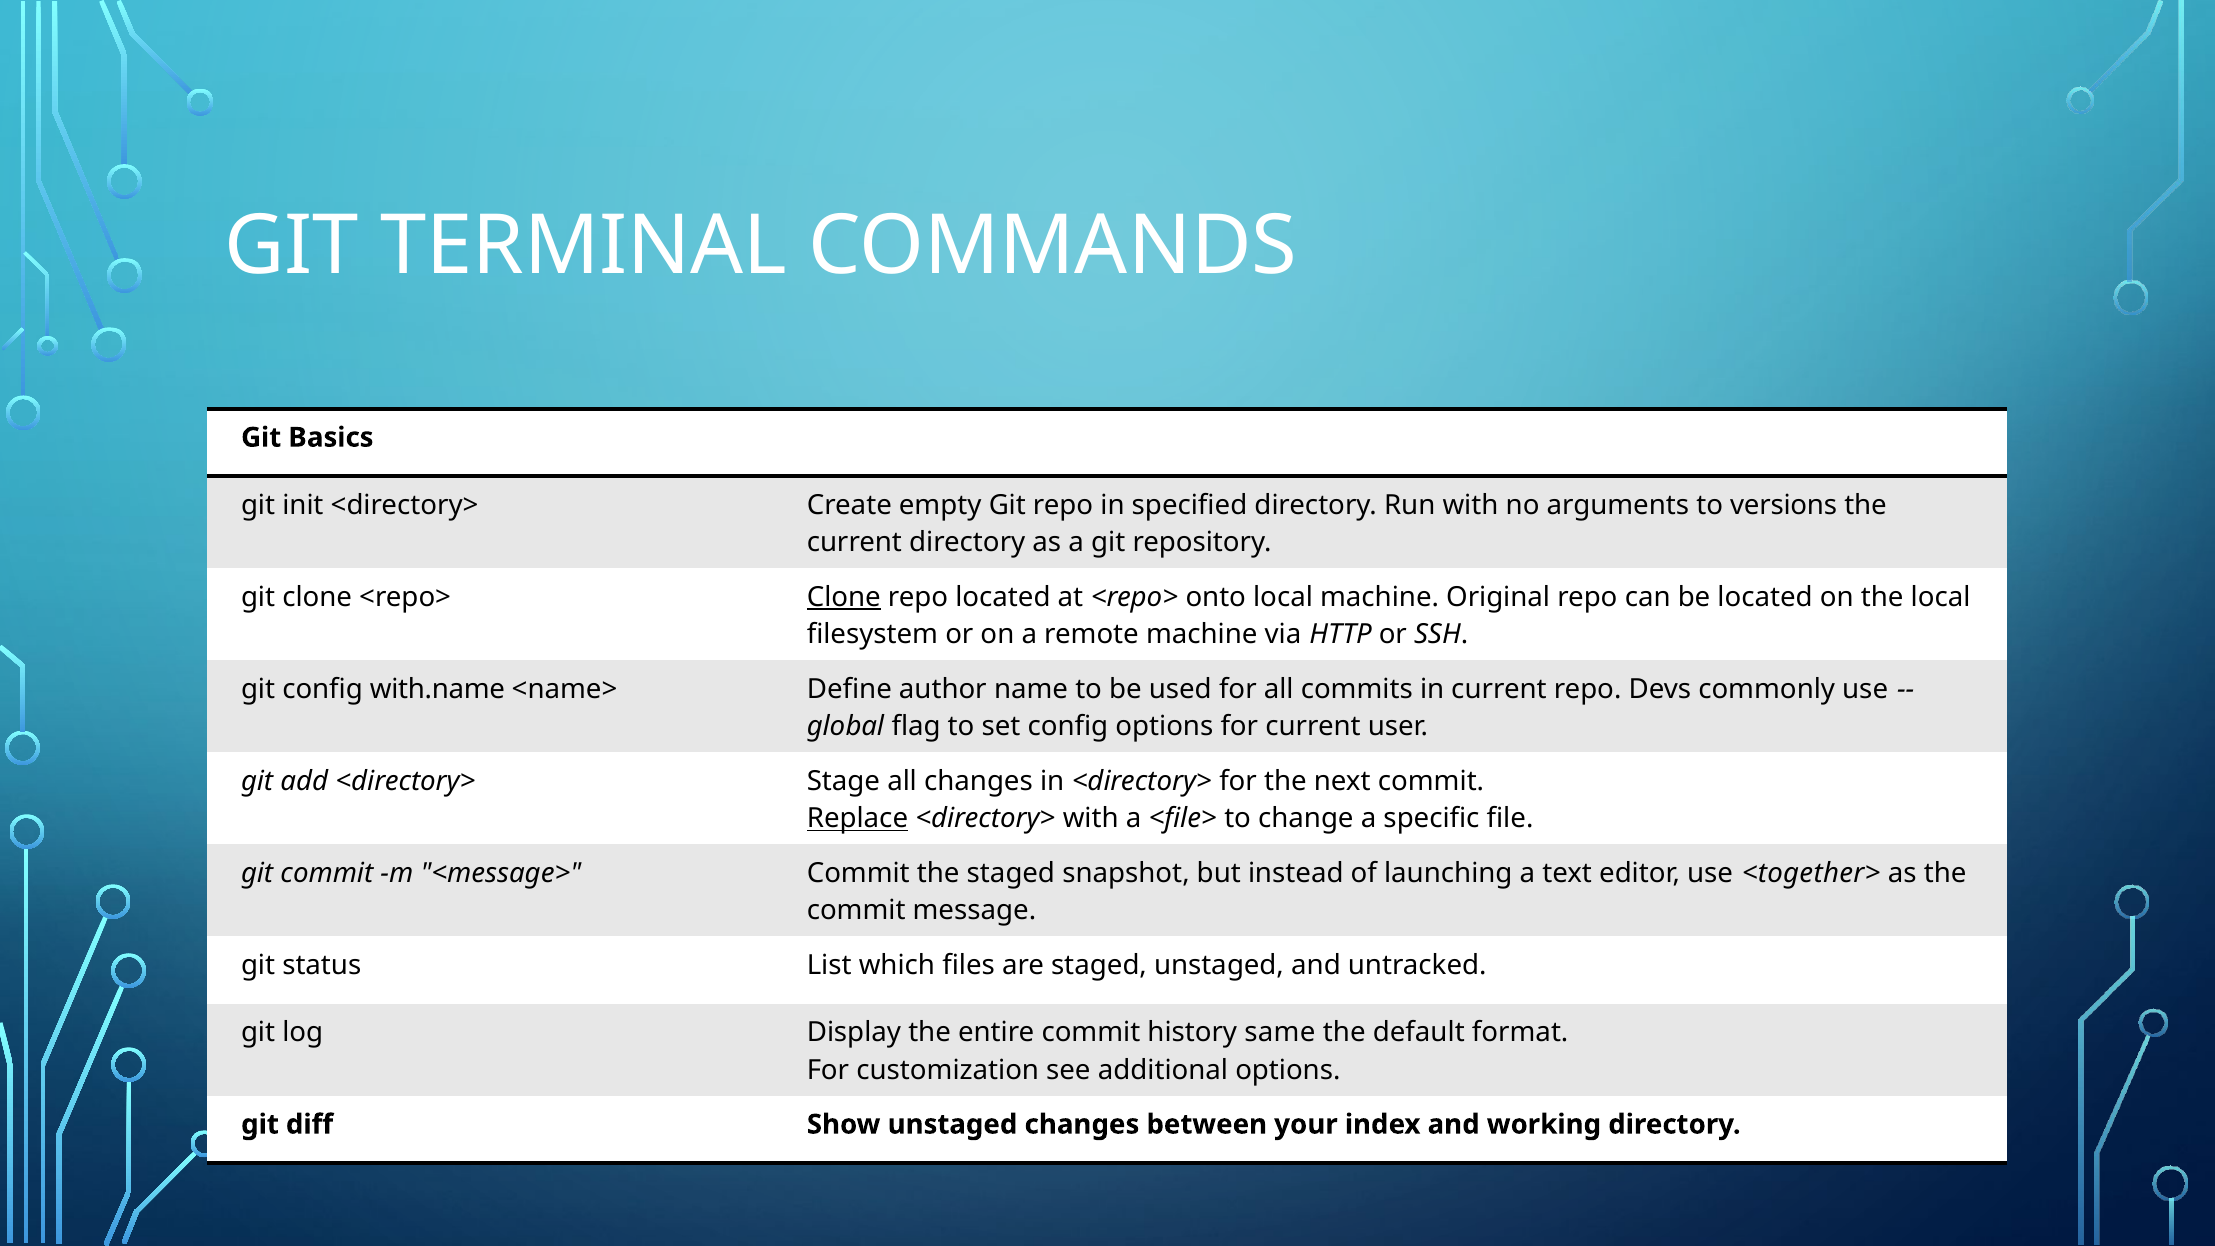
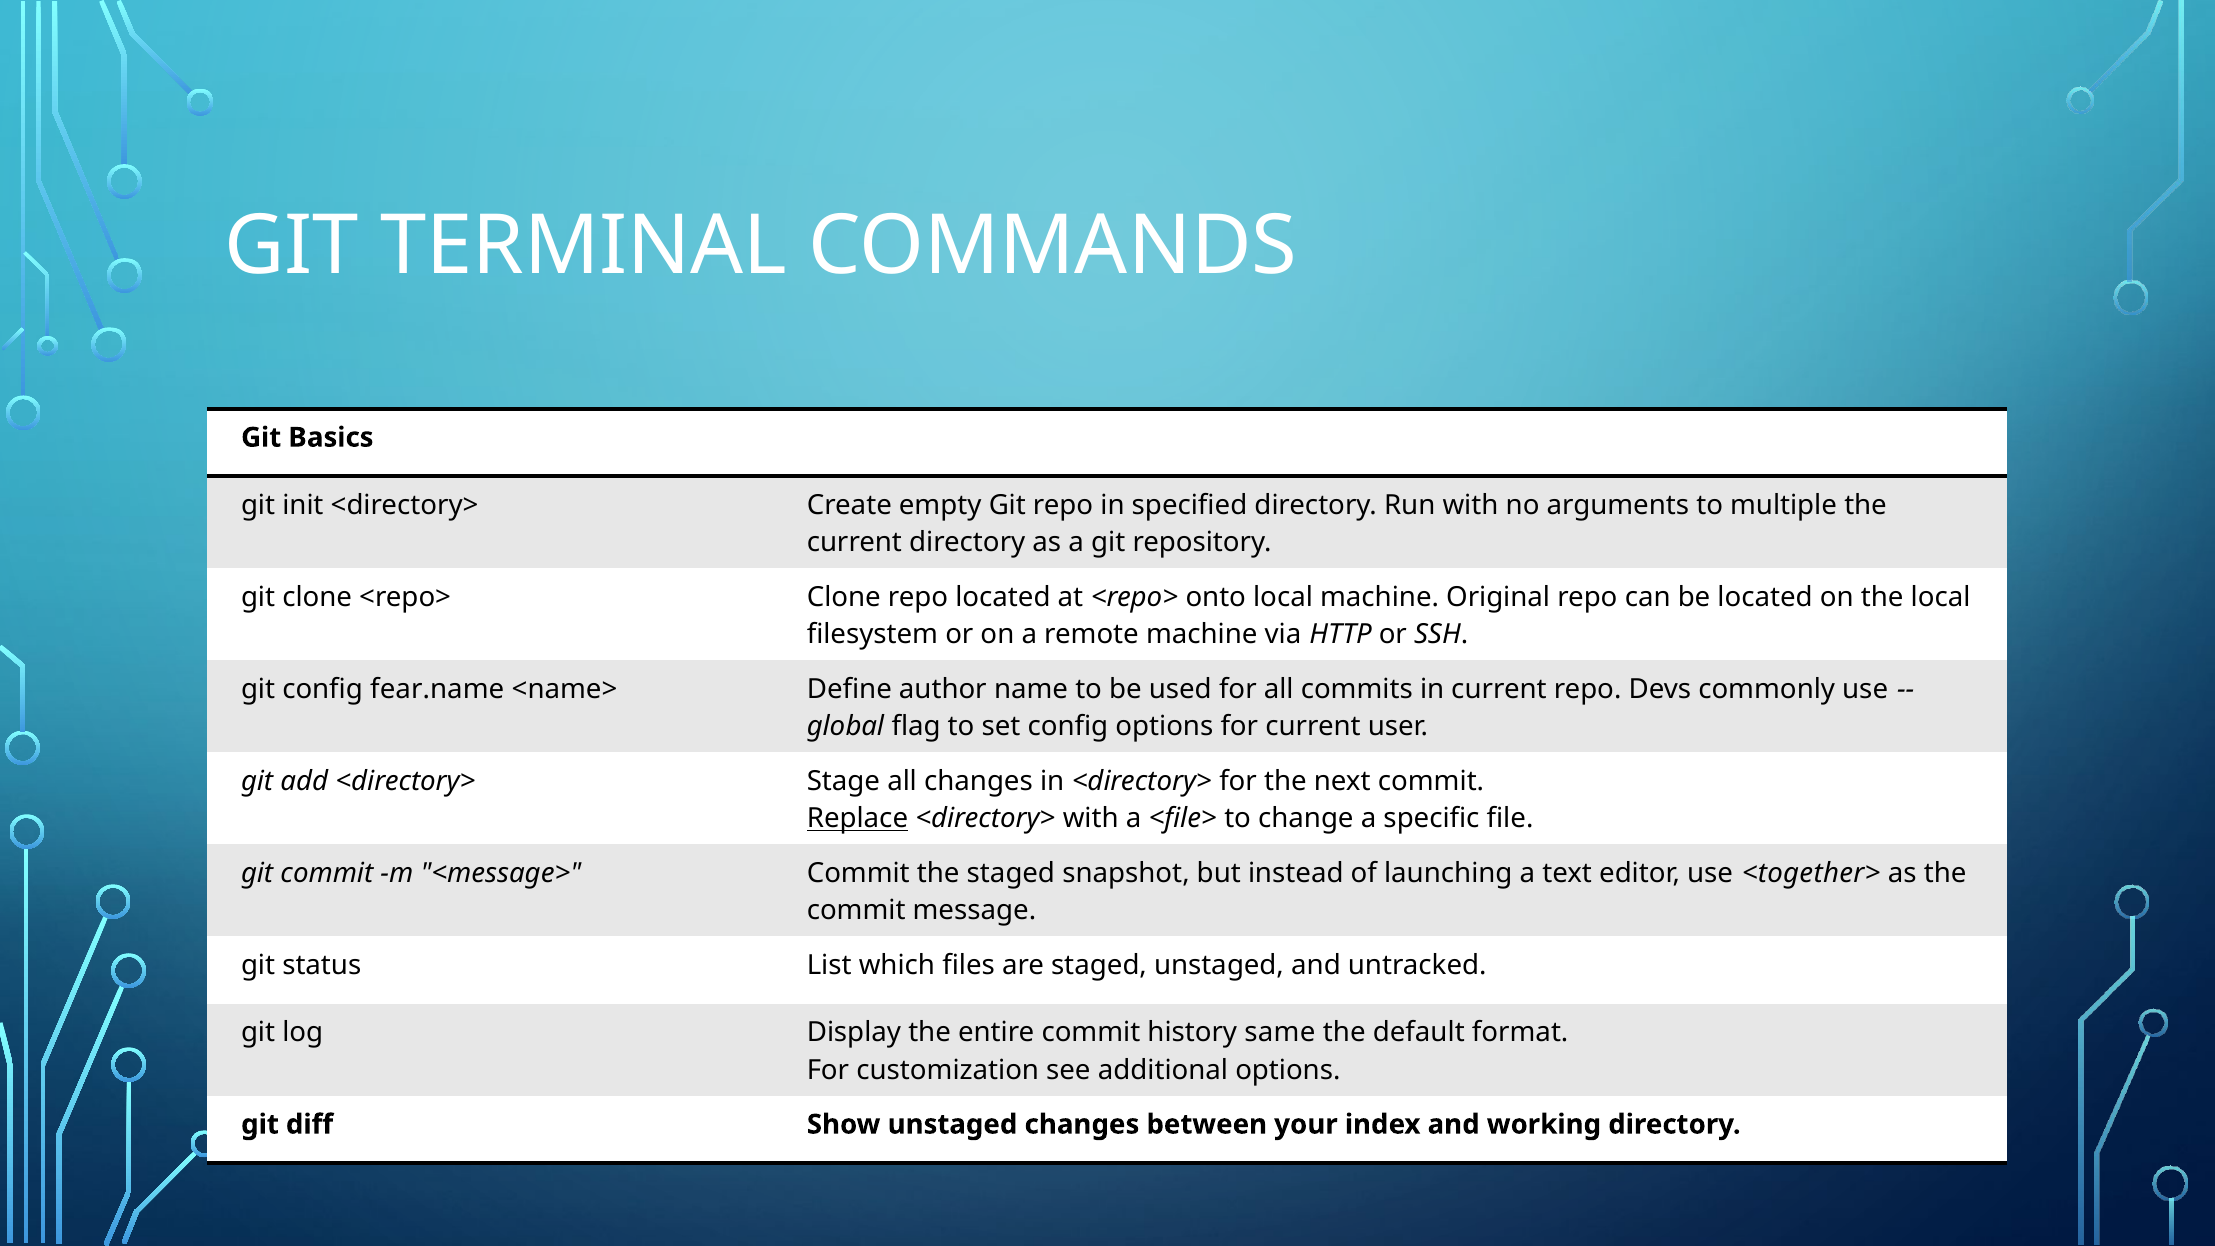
versions: versions -> multiple
Clone at (844, 597) underline: present -> none
with.name: with.name -> fear.name
